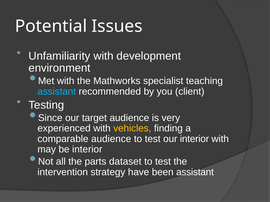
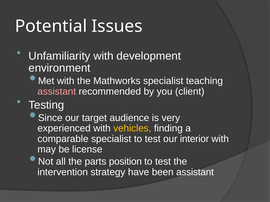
assistant at (57, 92) colour: light blue -> pink
comparable audience: audience -> specialist
be interior: interior -> license
dataset: dataset -> position
